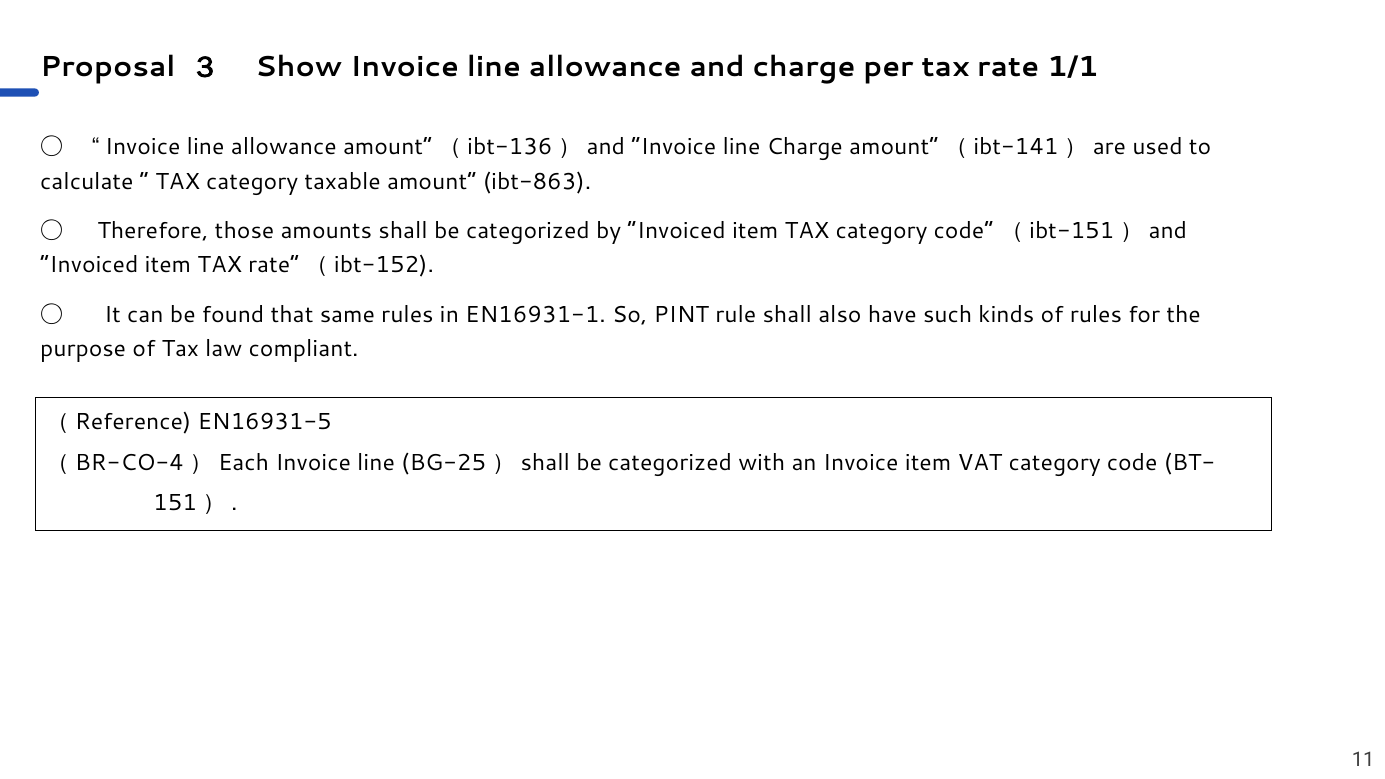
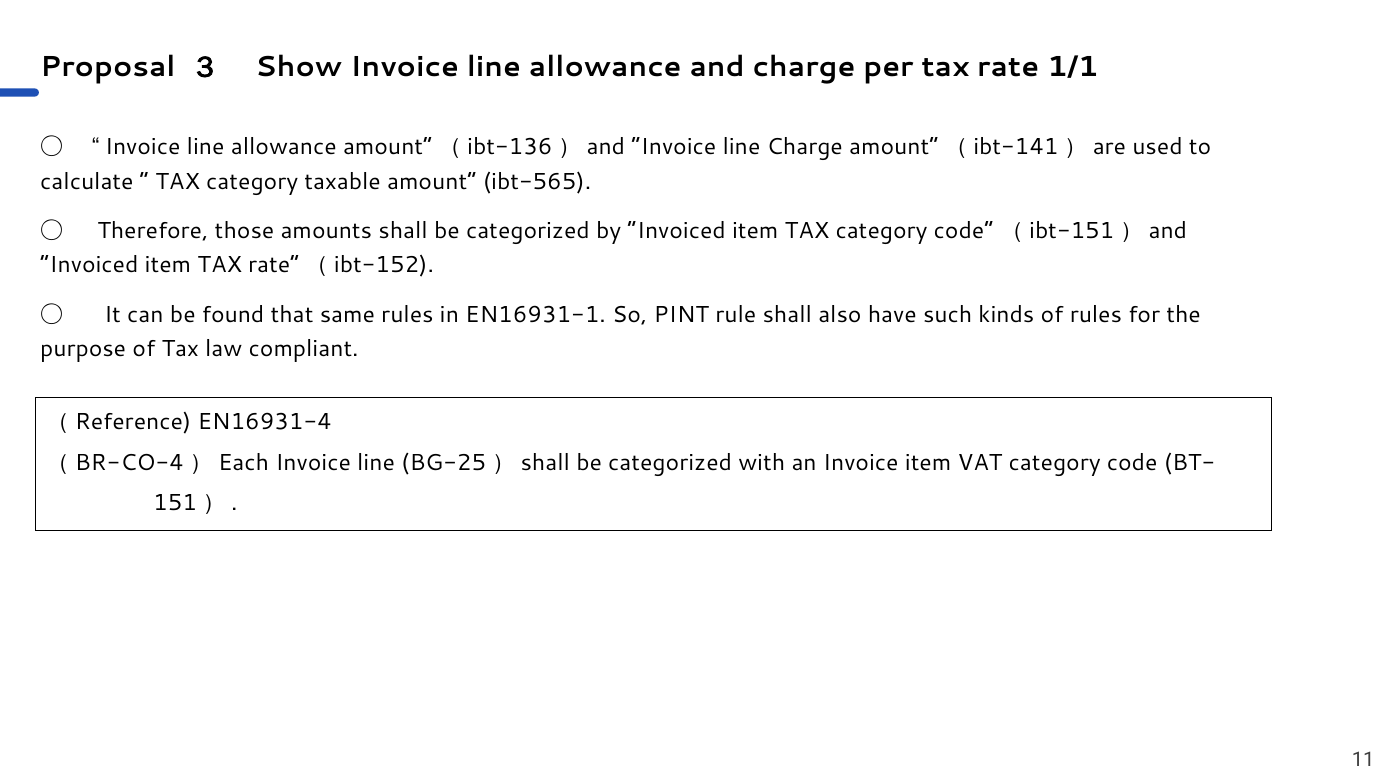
ibt-863: ibt-863 -> ibt-565
EN16931-5: EN16931-5 -> EN16931-4
